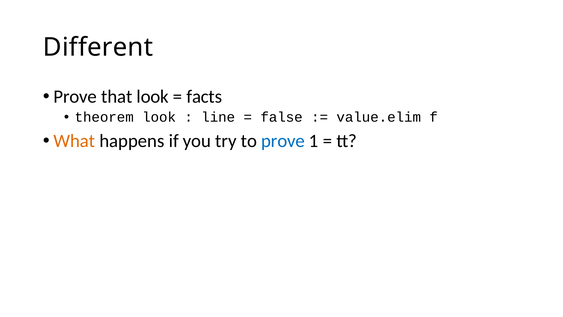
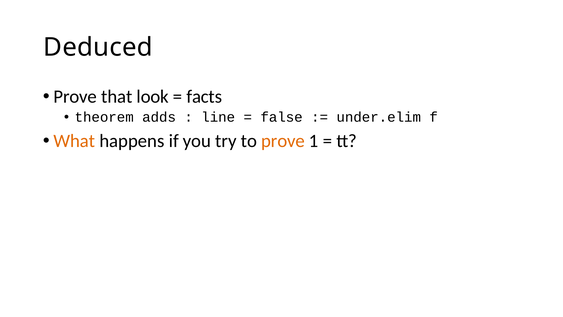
Different: Different -> Deduced
theorem look: look -> adds
value.elim: value.elim -> under.elim
prove at (283, 141) colour: blue -> orange
